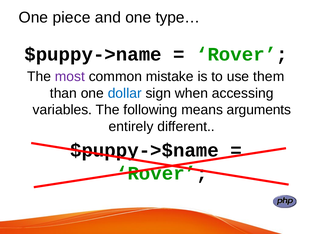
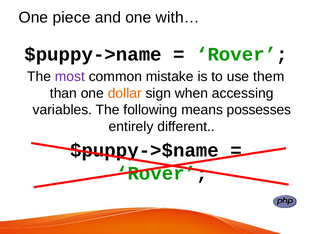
type…: type… -> with…
dollar colour: blue -> orange
arguments: arguments -> possesses
